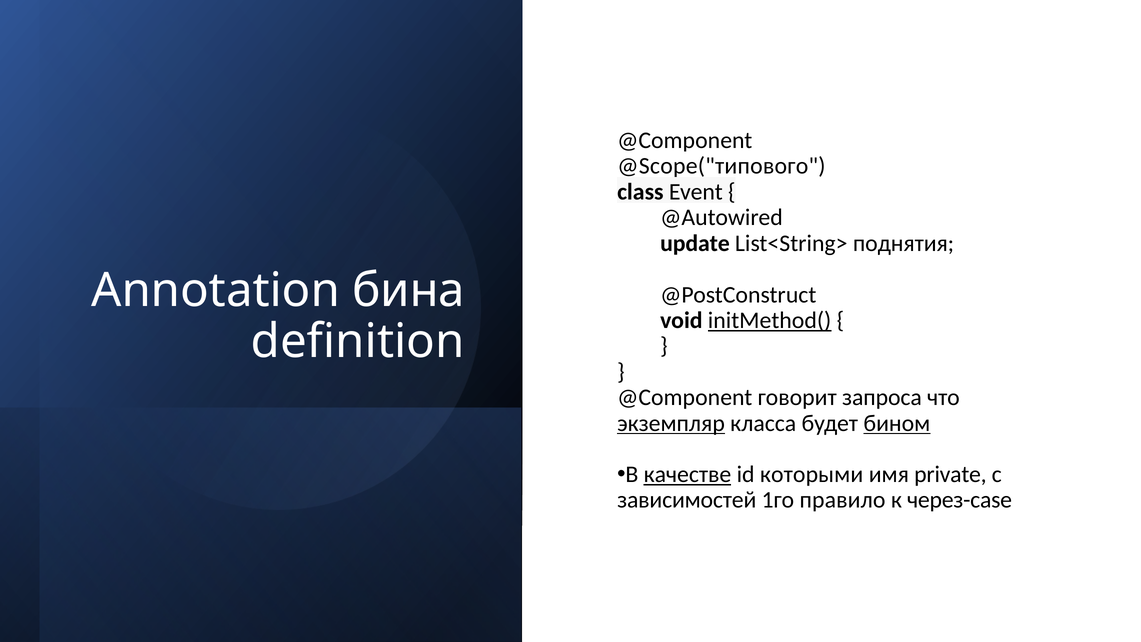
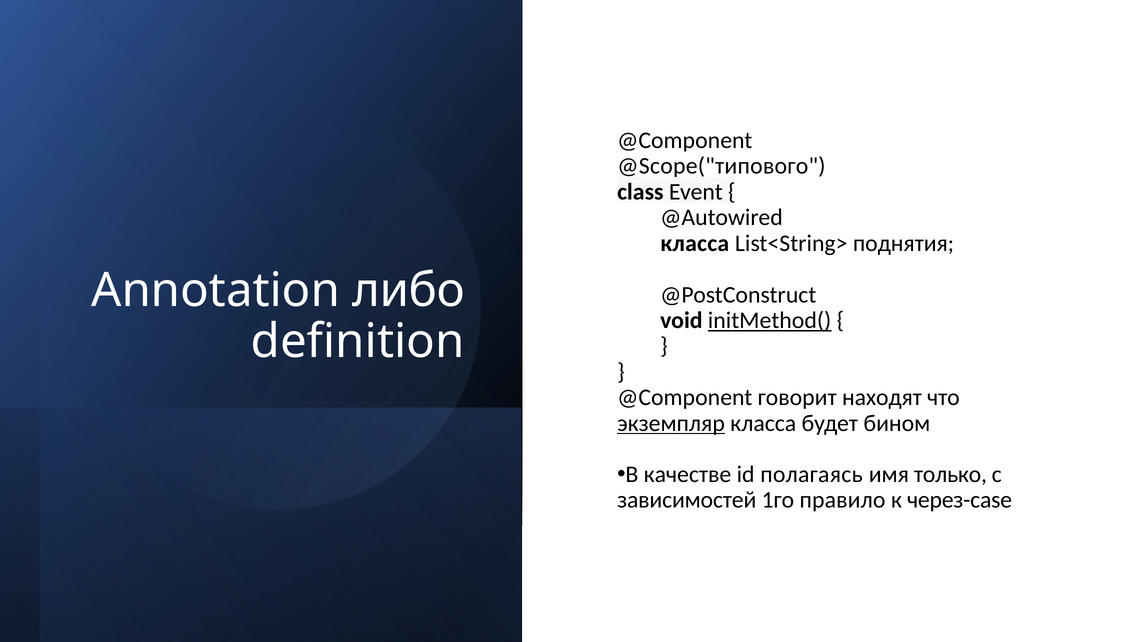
update at (695, 243): update -> класса
бина: бина -> либо
запроса: запроса -> находят
бином underline: present -> none
качестве underline: present -> none
которыми: которыми -> полагаясь
private: private -> только
